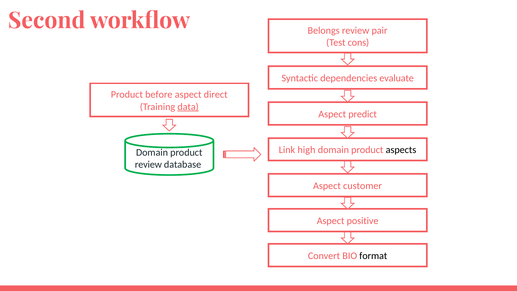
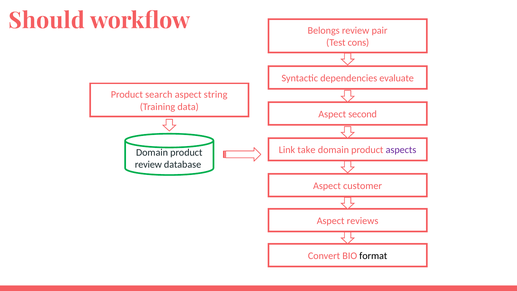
Second: Second -> Should
before: before -> search
direct: direct -> string
data underline: present -> none
predict: predict -> second
high: high -> take
aspects colour: black -> purple
positive: positive -> reviews
